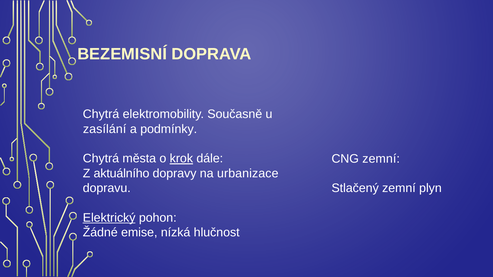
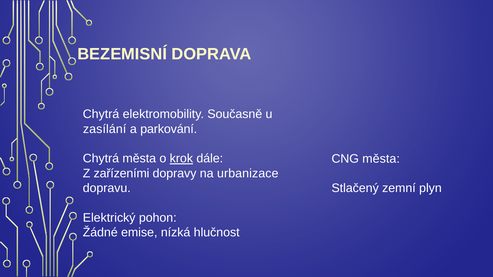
podmínky: podmínky -> parkování
CNG zemní: zemní -> města
aktuálního: aktuálního -> zařízeními
Elektrický underline: present -> none
